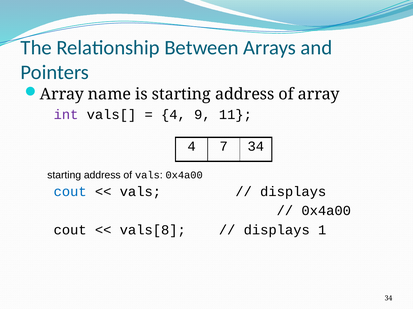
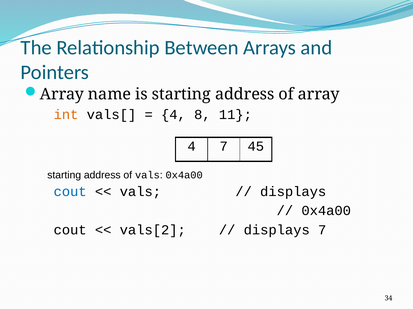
int colour: purple -> orange
9: 9 -> 8
7 34: 34 -> 45
vals[8: vals[8 -> vals[2
displays 1: 1 -> 7
